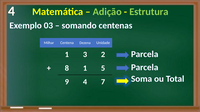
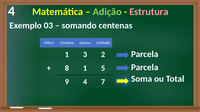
Estrutura colour: light green -> pink
